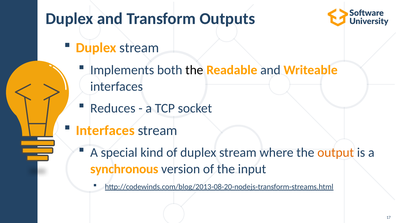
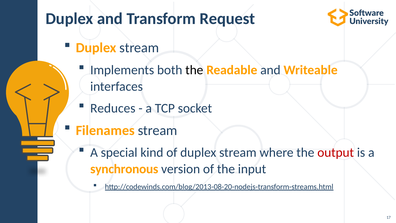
Outputs: Outputs -> Request
Interfaces at (105, 130): Interfaces -> Filenames
output colour: orange -> red
